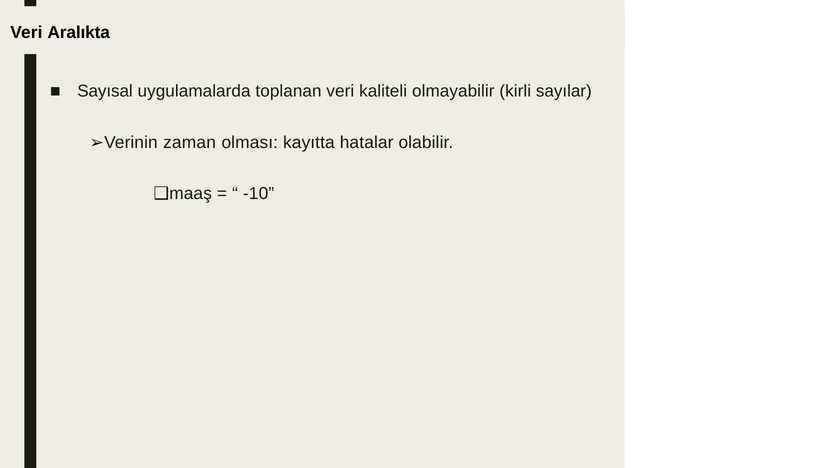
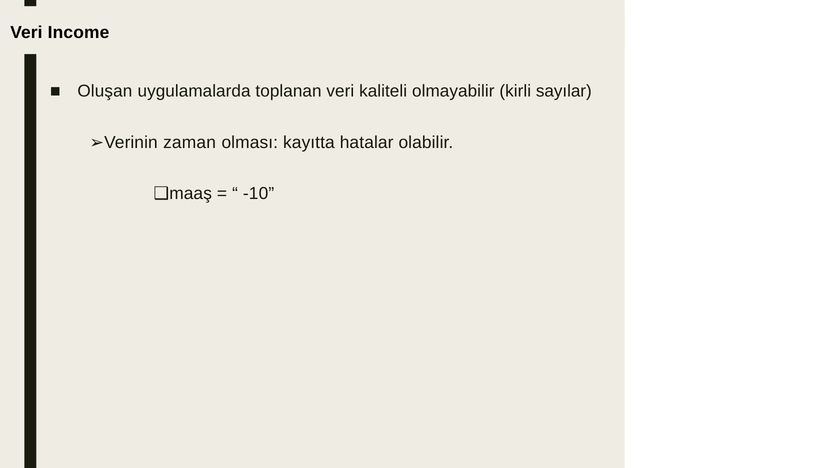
Aralıkta: Aralıkta -> Income
Sayısal: Sayısal -> Oluşan
